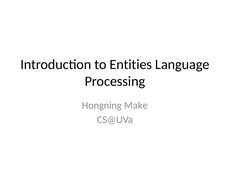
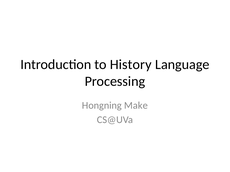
Entities: Entities -> History
